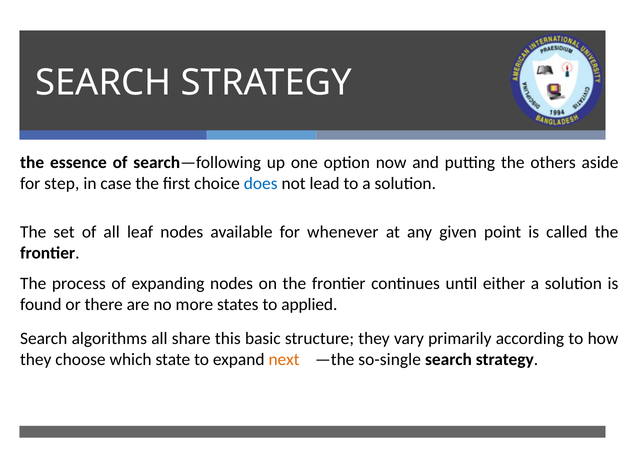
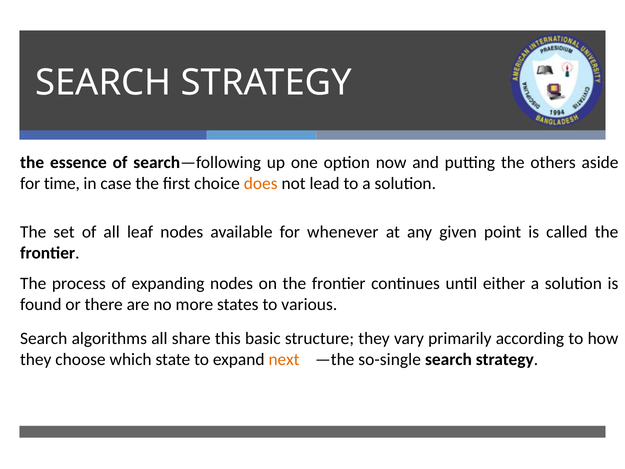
step: step -> time
does colour: blue -> orange
applied: applied -> various
